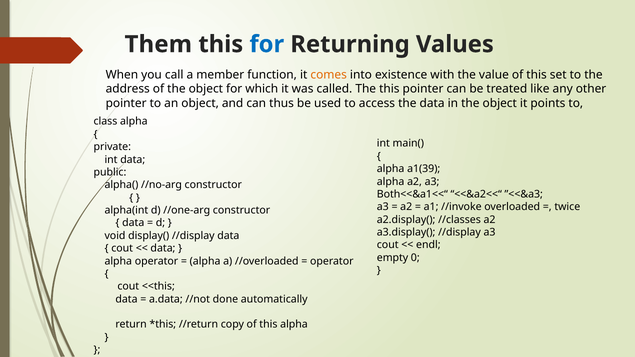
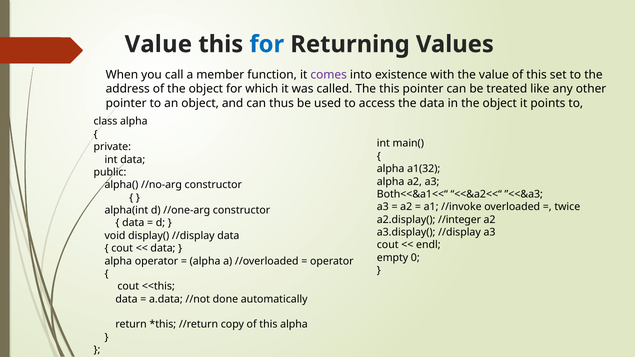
Them at (158, 44): Them -> Value
comes colour: orange -> purple
a1(39: a1(39 -> a1(32
//classes: //classes -> //integer
